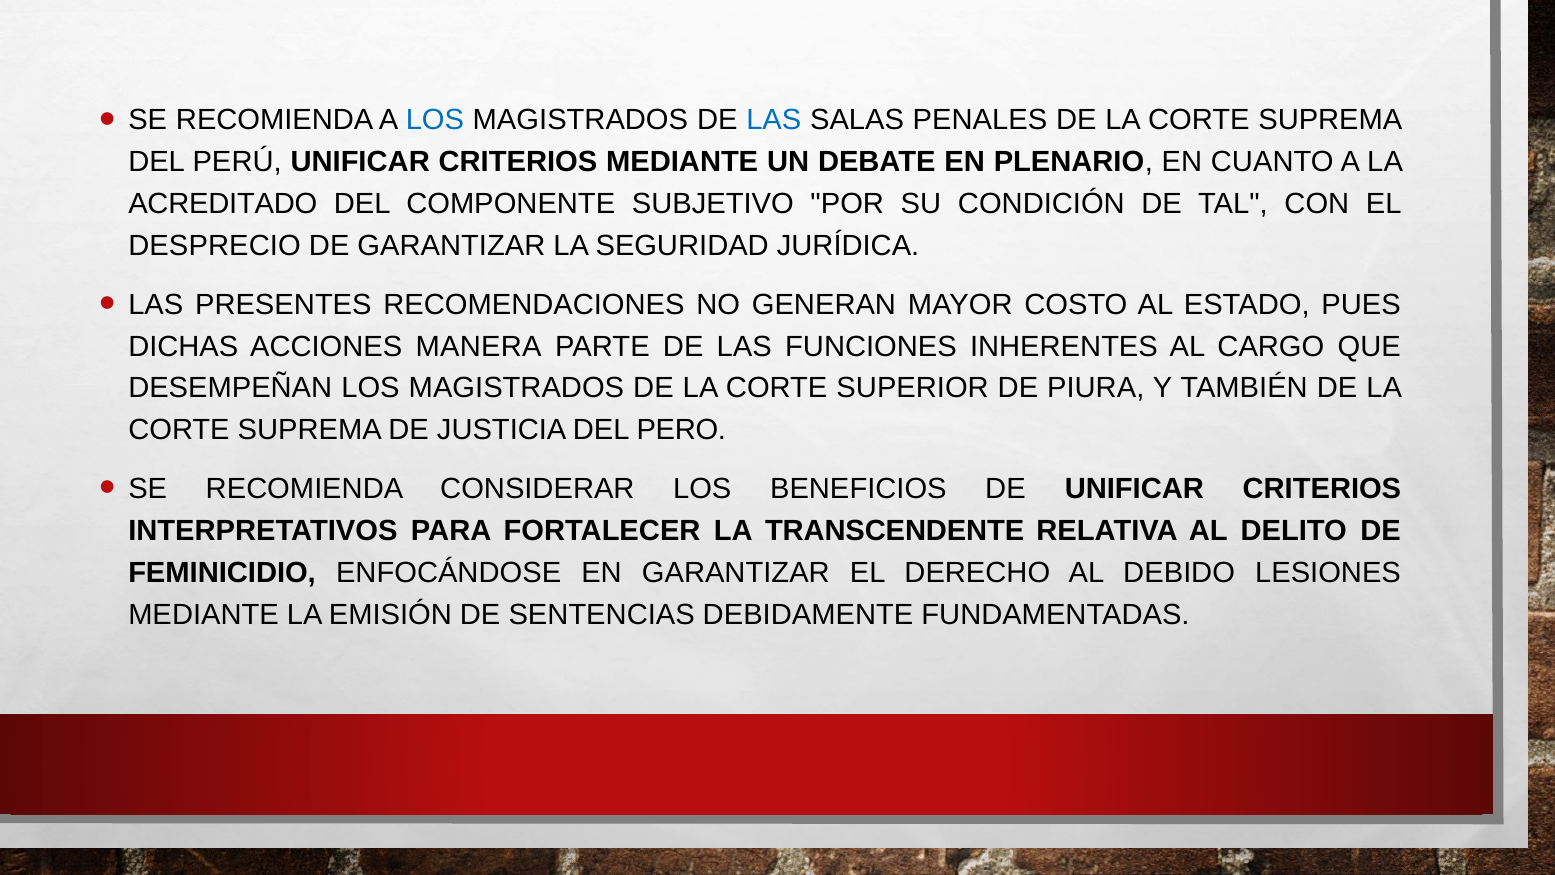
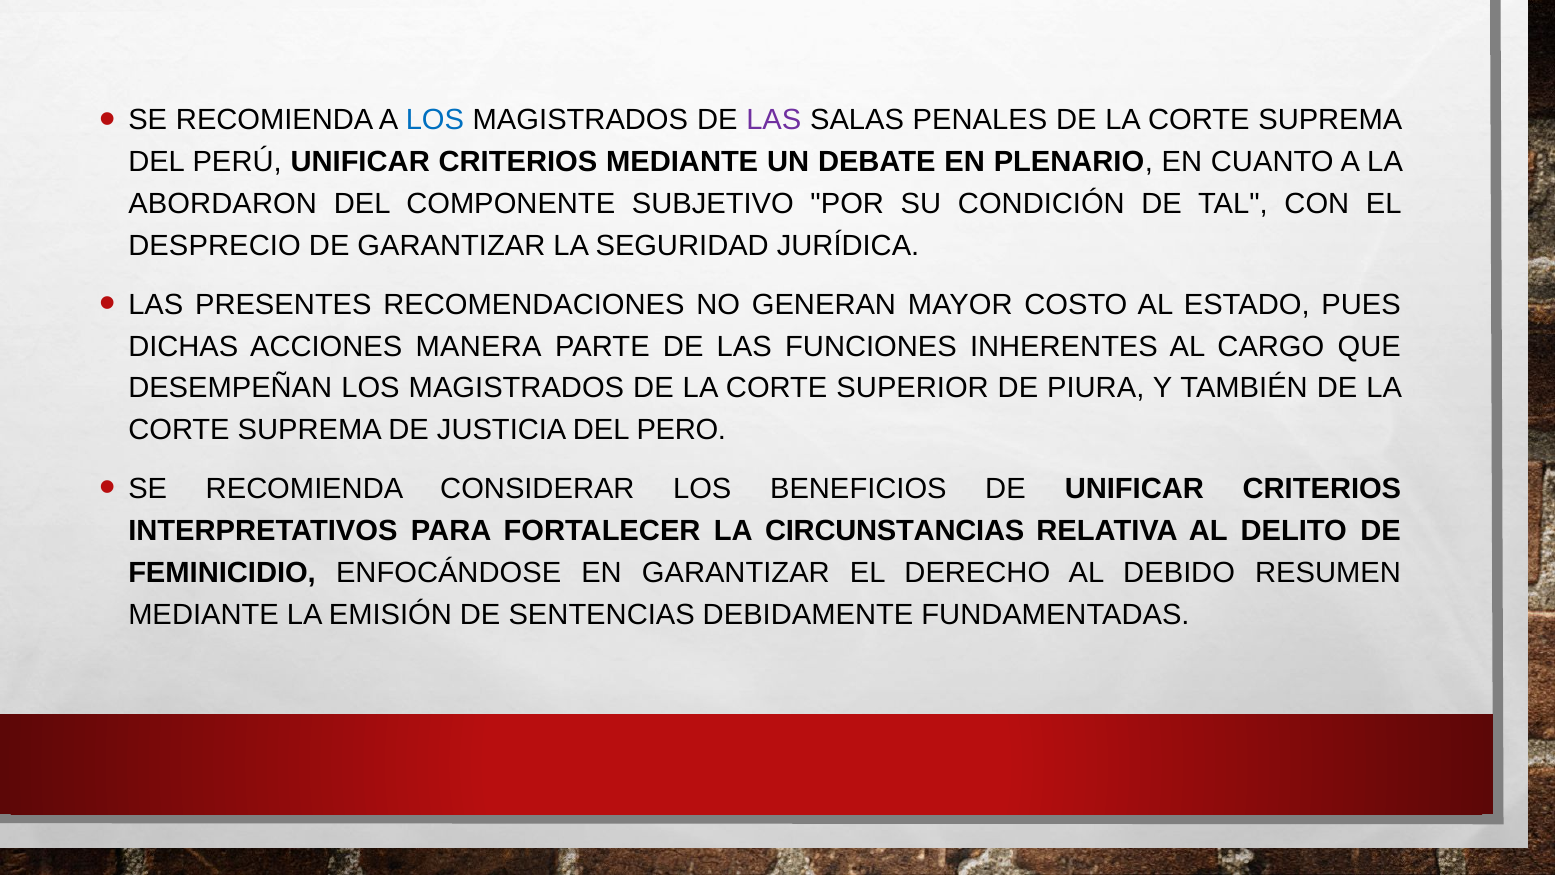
LAS at (774, 120) colour: blue -> purple
ACREDITADO: ACREDITADO -> ABORDARON
TRANSCENDENTE: TRANSCENDENTE -> CIRCUNSTANCIAS
LESIONES: LESIONES -> RESUMEN
